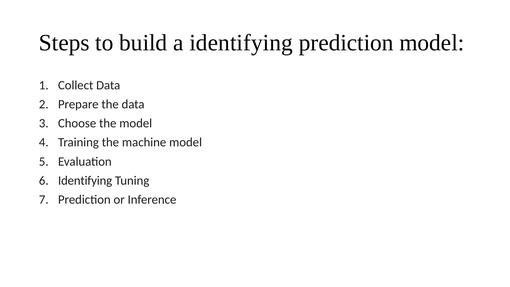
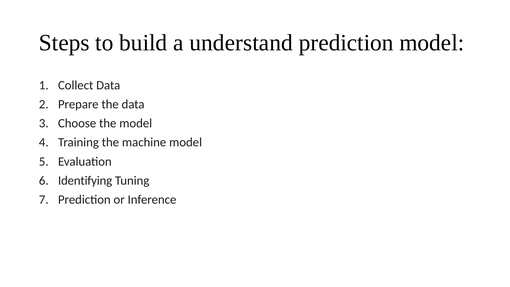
a identifying: identifying -> understand
